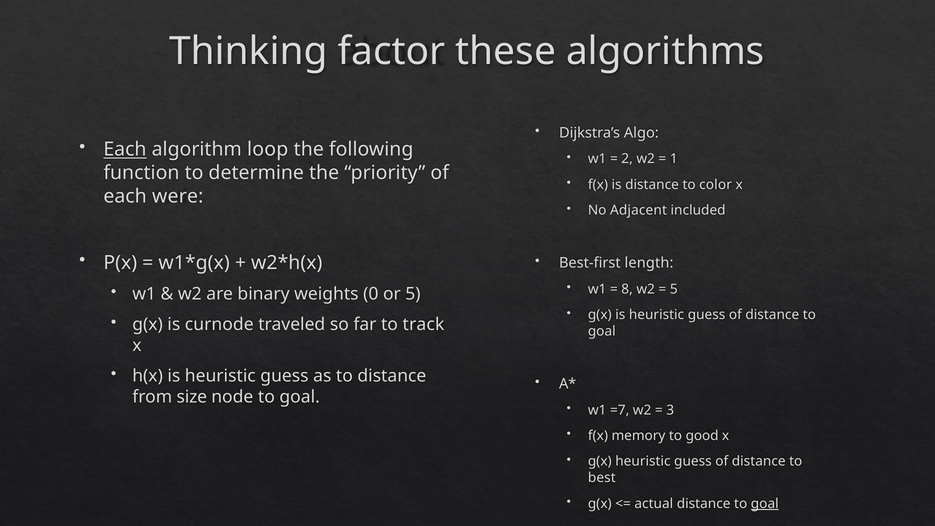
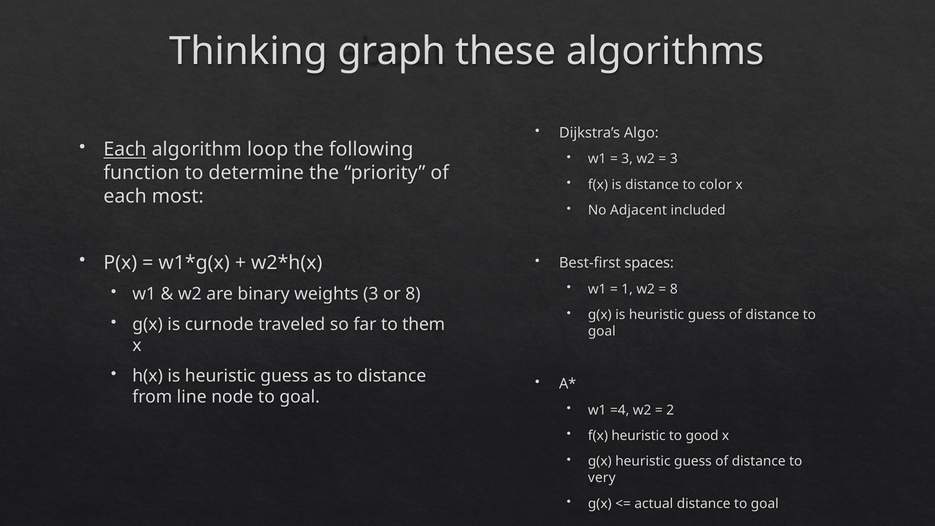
factor: factor -> graph
2 at (627, 159): 2 -> 3
1 at (674, 159): 1 -> 3
were: were -> most
length: length -> spaces
8: 8 -> 1
5 at (674, 289): 5 -> 8
weights 0: 0 -> 3
or 5: 5 -> 8
track: track -> them
size: size -> line
=7: =7 -> =4
3: 3 -> 2
f(x memory: memory -> heuristic
best: best -> very
goal at (765, 504) underline: present -> none
